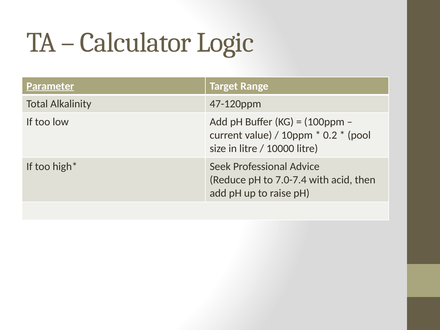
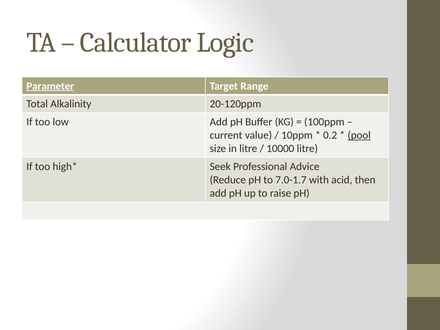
47-120ppm: 47-120ppm -> 20-120ppm
pool underline: none -> present
7.0-7.4: 7.0-7.4 -> 7.0-1.7
